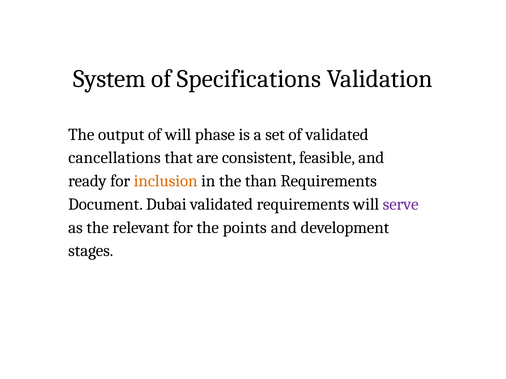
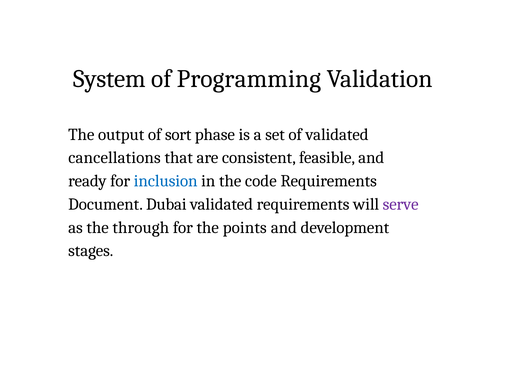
Specifications: Specifications -> Programming
of will: will -> sort
inclusion colour: orange -> blue
than: than -> code
relevant: relevant -> through
